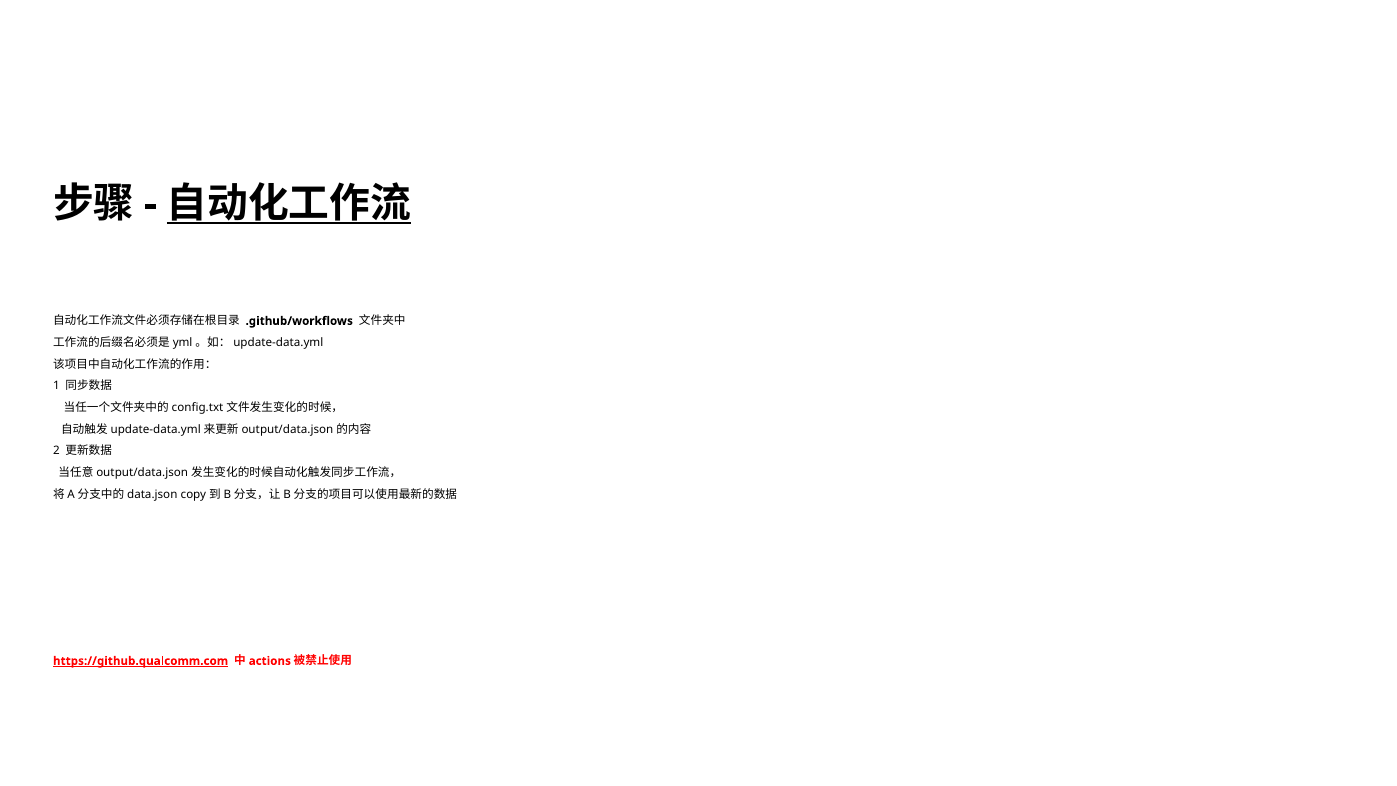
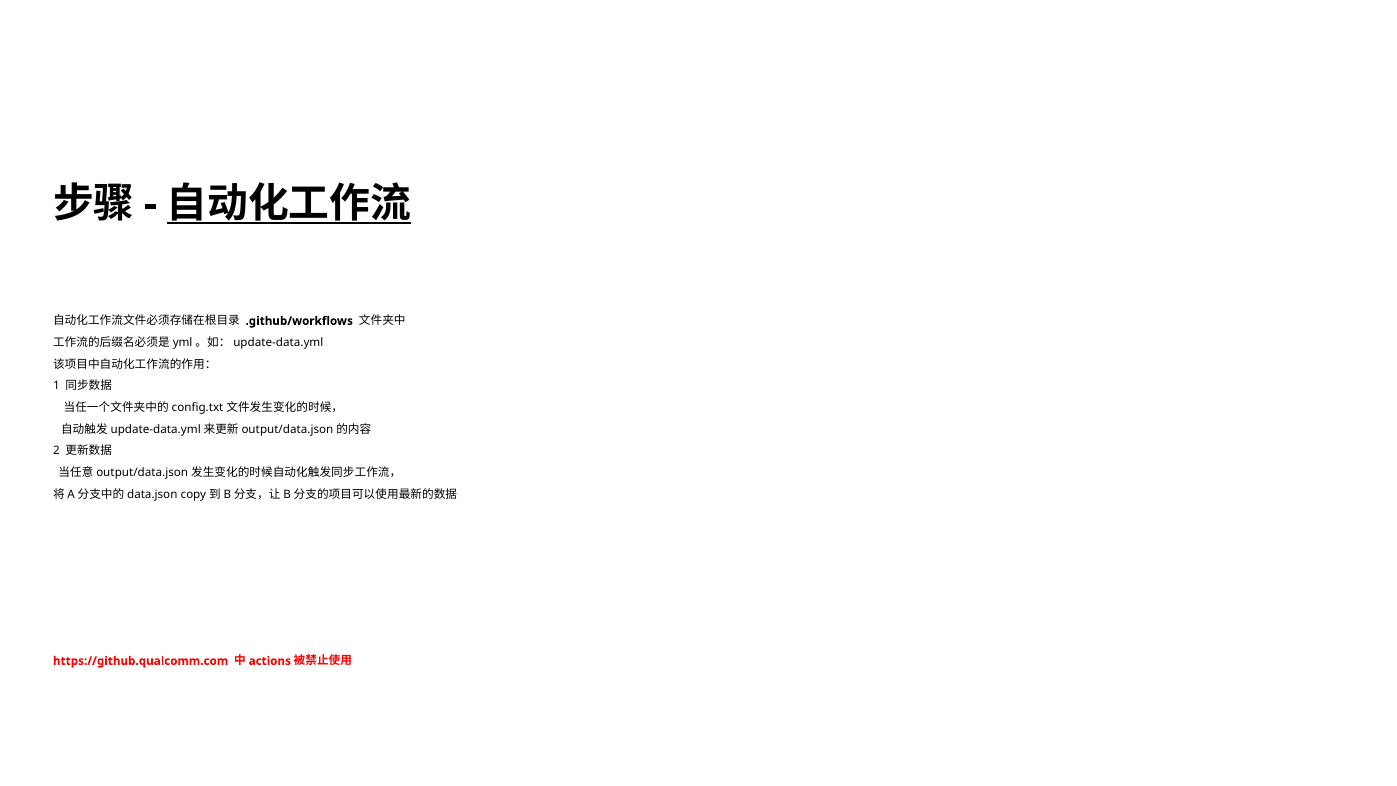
https://github.qualcomm.com underline: present -> none
